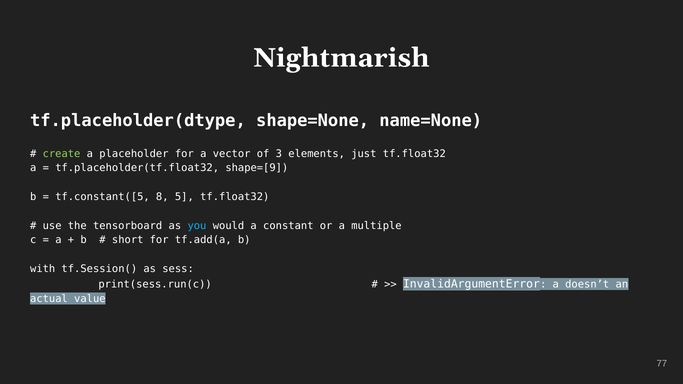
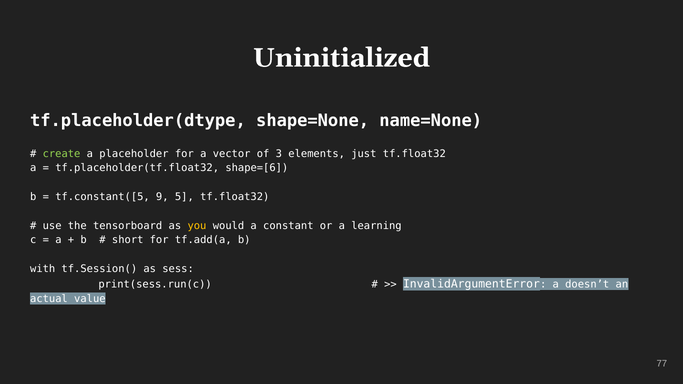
Nightmarish: Nightmarish -> Uninitialized
shape=[9: shape=[9 -> shape=[6
8: 8 -> 9
you colour: light blue -> yellow
multiple: multiple -> learning
